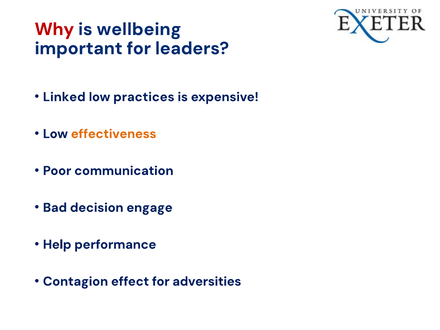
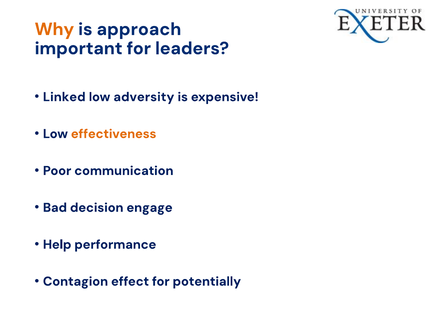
Why colour: red -> orange
wellbeing: wellbeing -> approach
practices: practices -> adversity
adversities: adversities -> potentially
